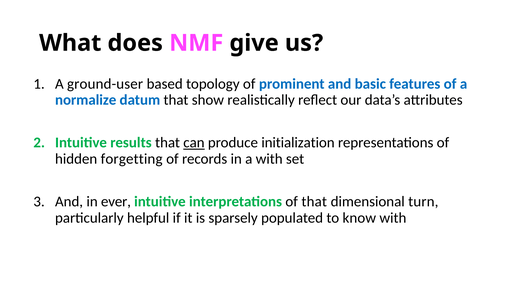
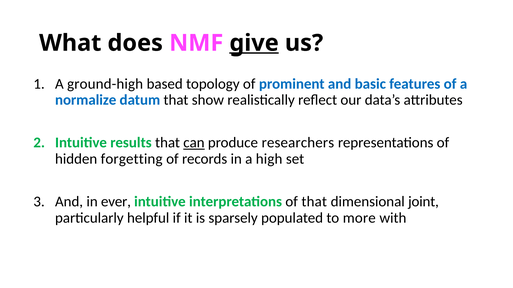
give underline: none -> present
ground-user: ground-user -> ground-high
initialization: initialization -> researchers
a with: with -> high
turn: turn -> joint
know: know -> more
